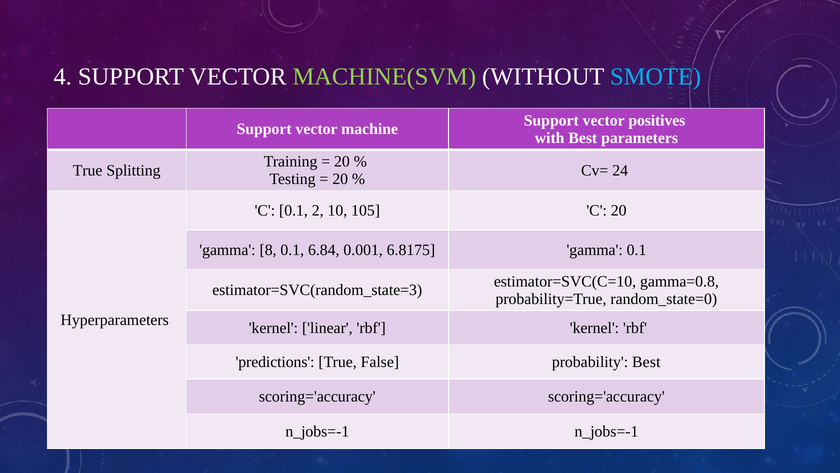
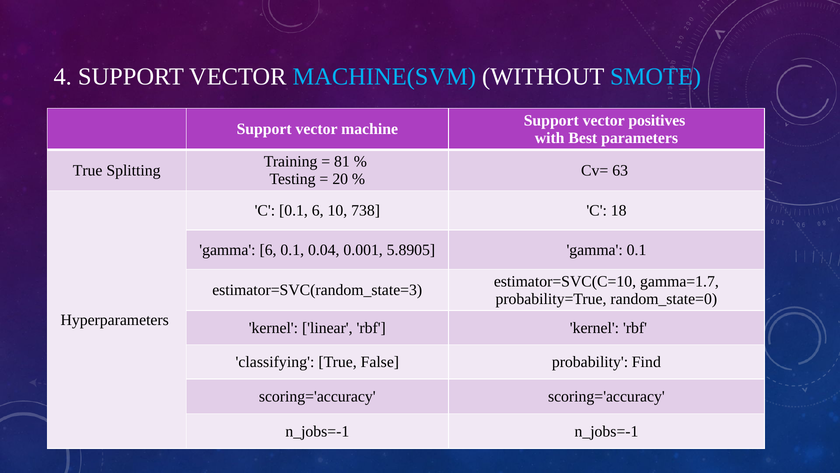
MACHINE(SVM colour: light green -> light blue
20 at (342, 161): 20 -> 81
24: 24 -> 63
0.1 2: 2 -> 6
105: 105 -> 738
C 20: 20 -> 18
gamma 8: 8 -> 6
6.84: 6.84 -> 0.04
6.8175: 6.8175 -> 5.8905
gamma=0.8: gamma=0.8 -> gamma=1.7
predictions: predictions -> classifying
probability Best: Best -> Find
